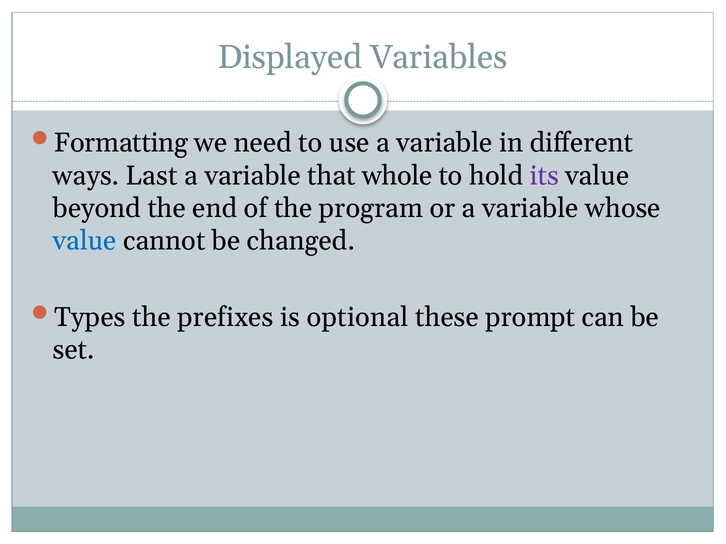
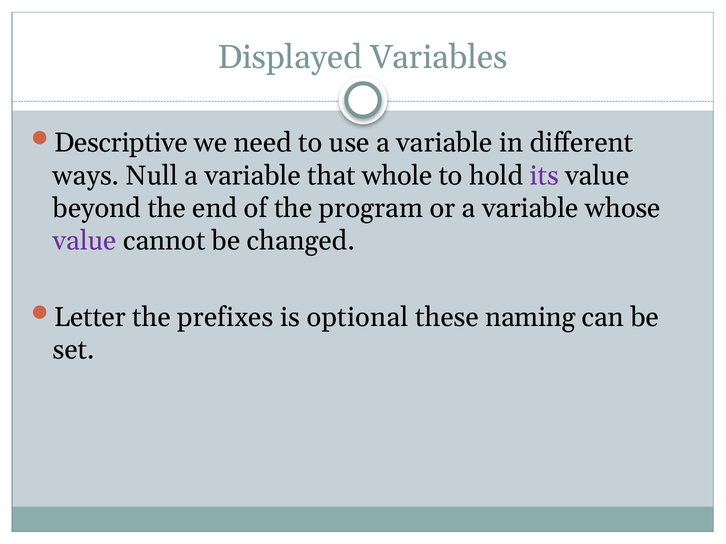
Formatting: Formatting -> Descriptive
Last: Last -> Null
value at (85, 241) colour: blue -> purple
Types: Types -> Letter
prompt: prompt -> naming
